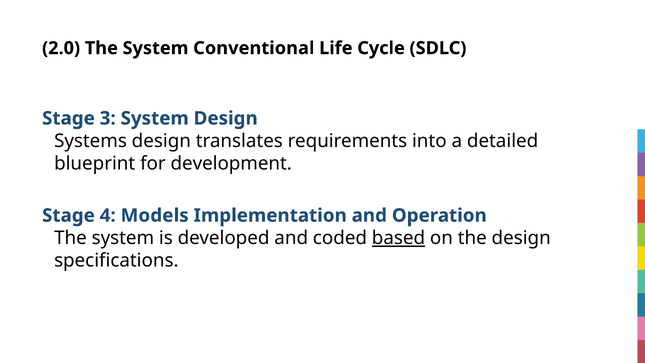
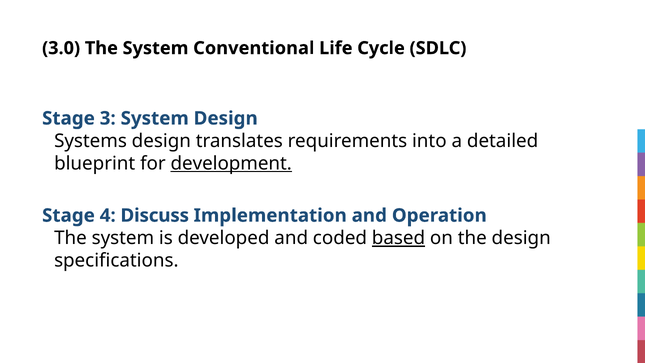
2.0: 2.0 -> 3.0
development underline: none -> present
Models: Models -> Discuss
